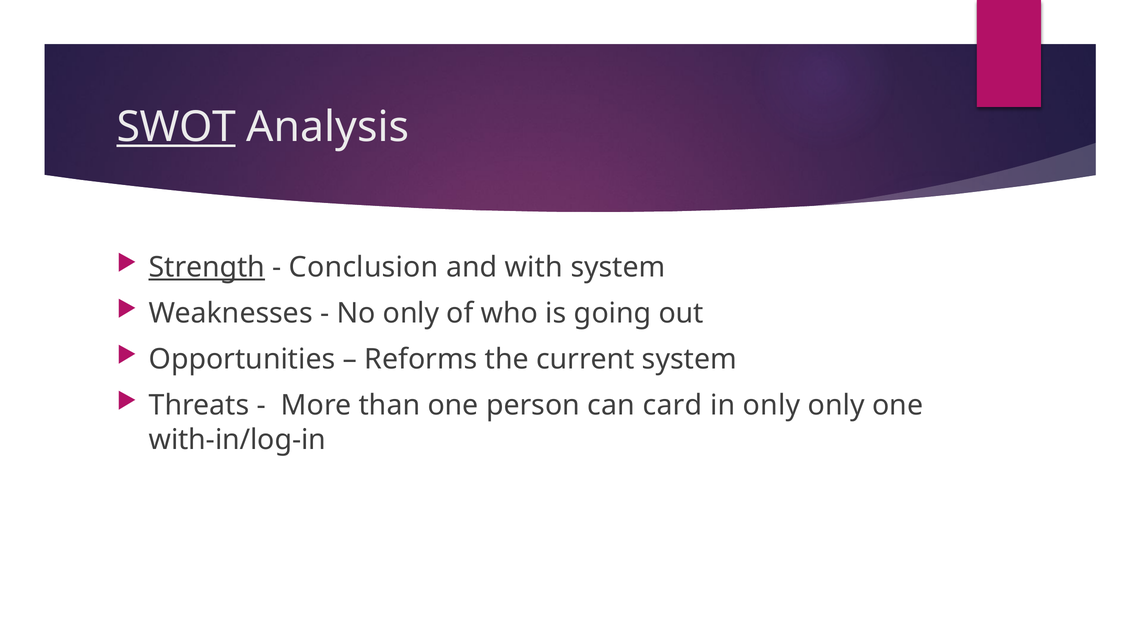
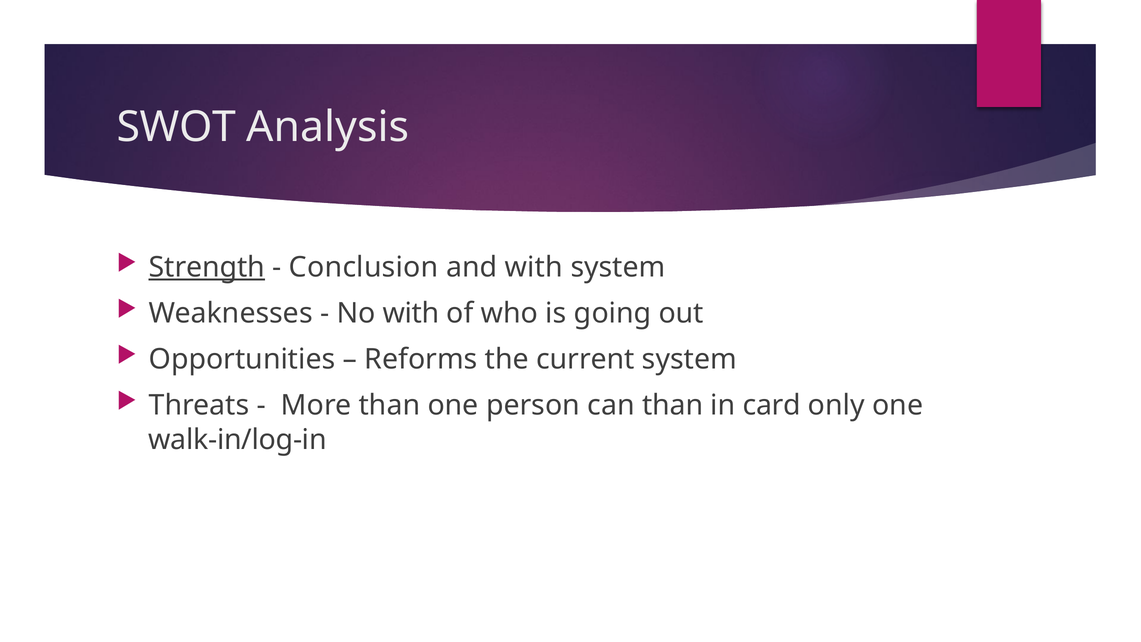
SWOT underline: present -> none
No only: only -> with
can card: card -> than
in only: only -> card
with-in/log-in: with-in/log-in -> walk-in/log-in
